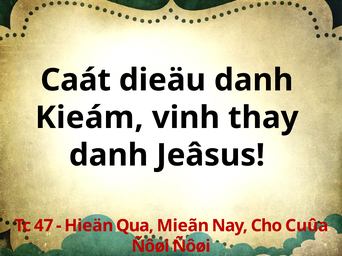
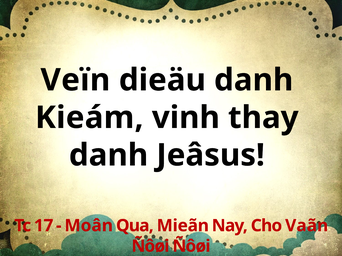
Caát: Caát -> Veïn
47: 47 -> 17
Hieän: Hieän -> Moân
Cuûa: Cuûa -> Vaãn
